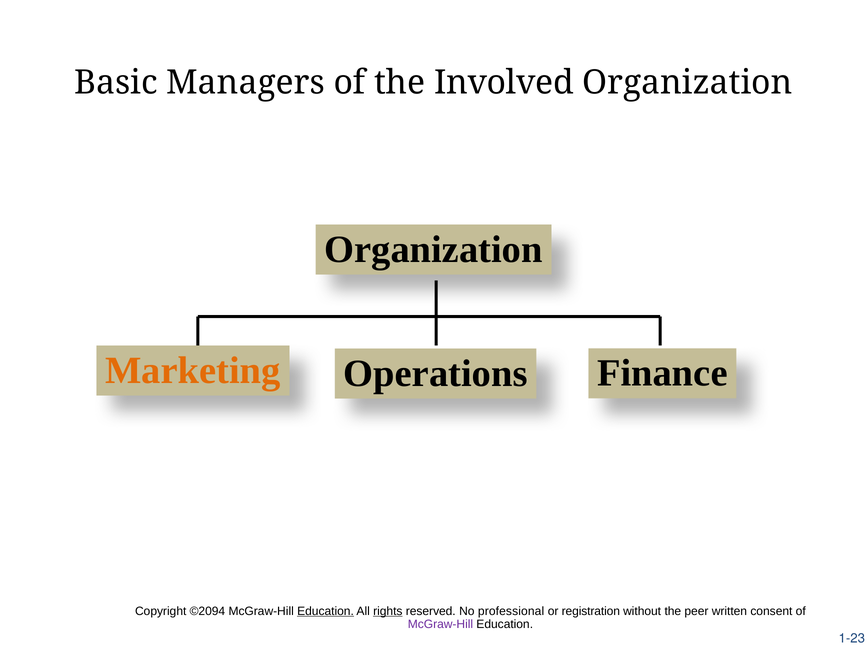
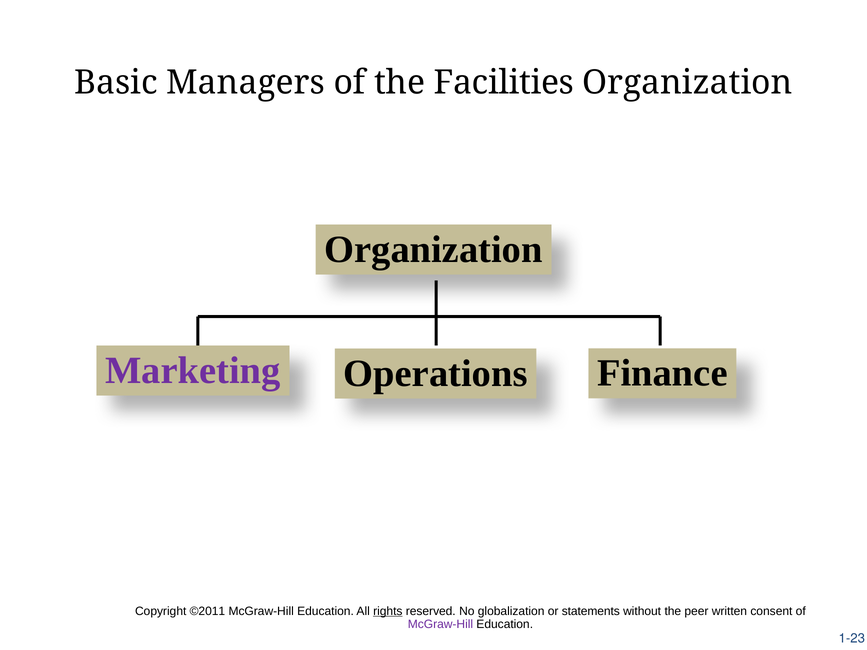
Involved: Involved -> Facilities
Marketing colour: orange -> purple
©2094: ©2094 -> ©2011
Education at (326, 611) underline: present -> none
professional: professional -> globalization
registration: registration -> statements
